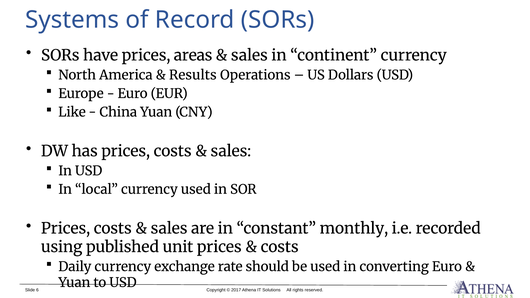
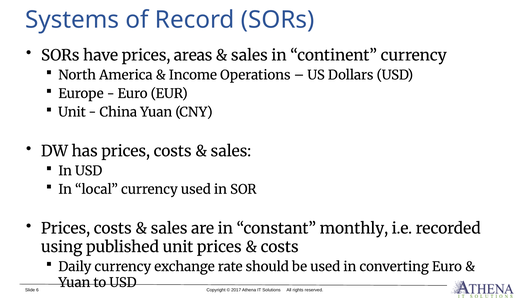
Results: Results -> Income
Like at (72, 112): Like -> Unit
